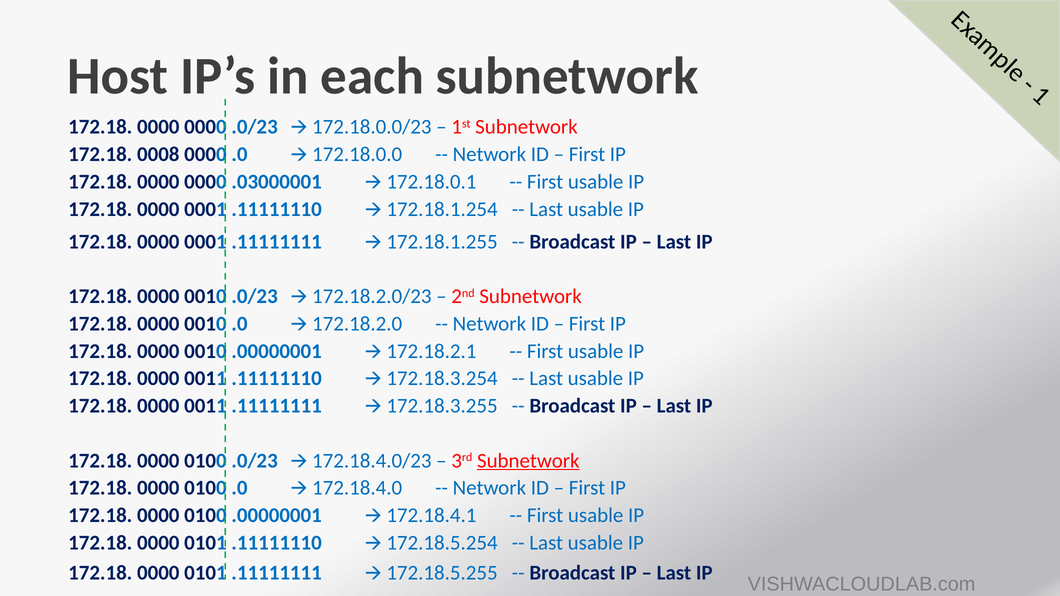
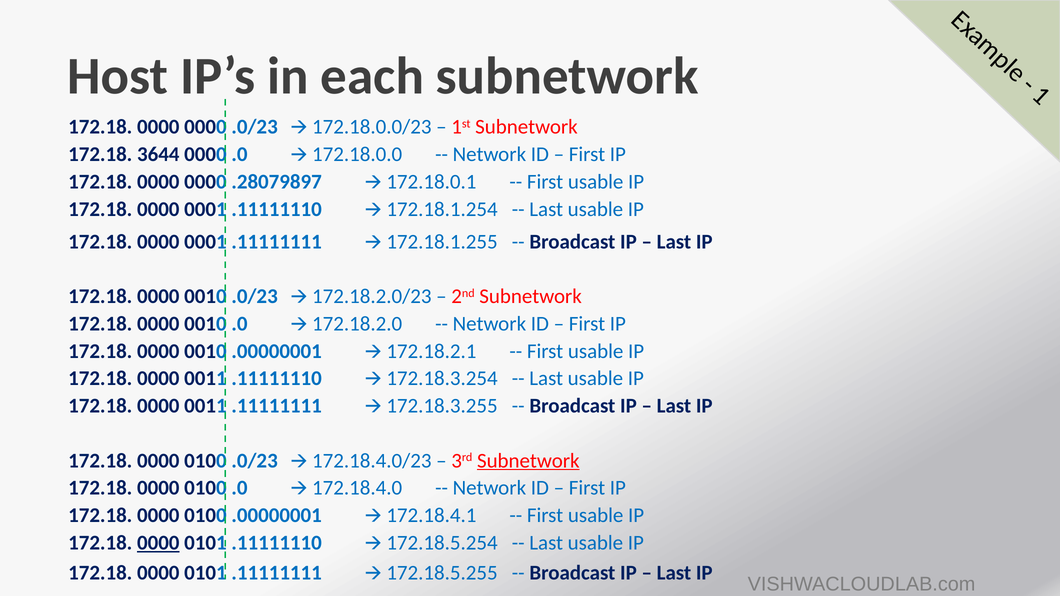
0008: 0008 -> 3644
.03000001: .03000001 -> .28079897
0000 at (158, 543) underline: none -> present
